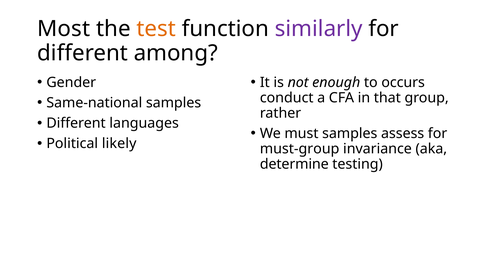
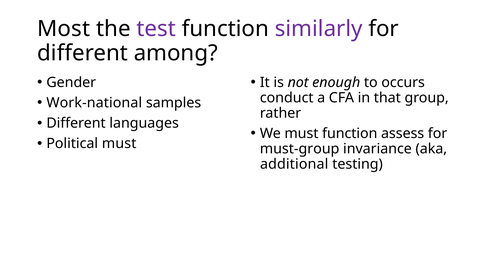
test colour: orange -> purple
Same-national: Same-national -> Work-national
must samples: samples -> function
Political likely: likely -> must
determine: determine -> additional
